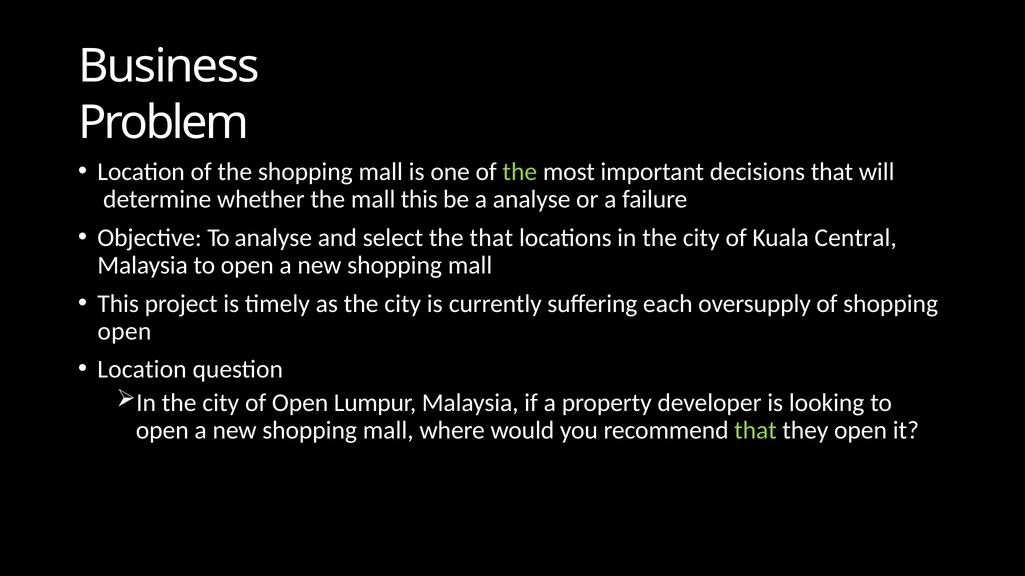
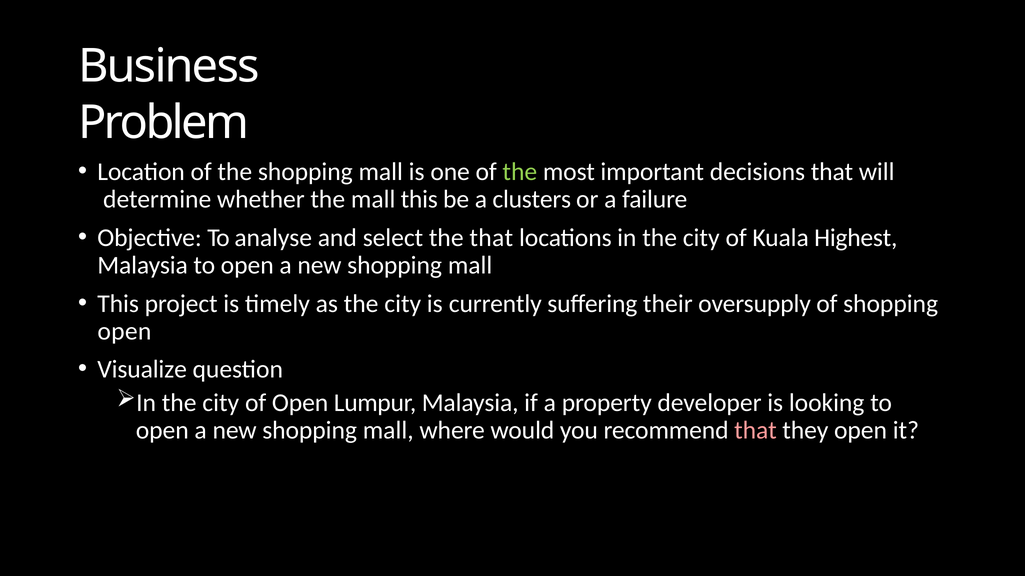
a analyse: analyse -> clusters
Central: Central -> Highest
each: each -> their
Location at (142, 370): Location -> Visualize
that at (755, 431) colour: light green -> pink
